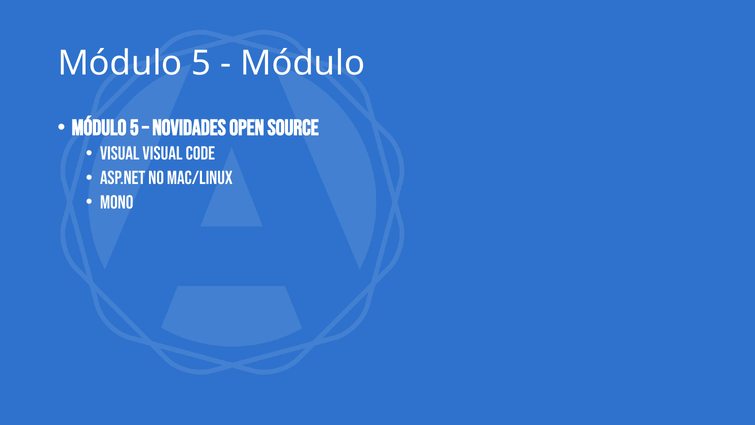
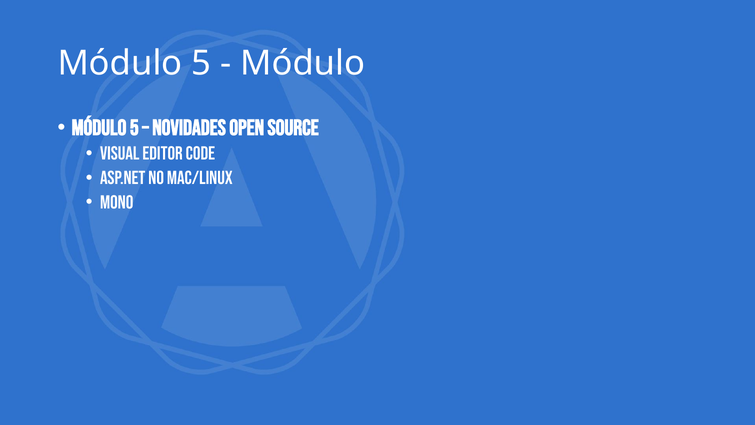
Visual visual: visual -> editor
